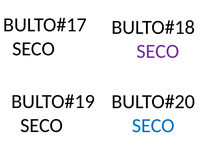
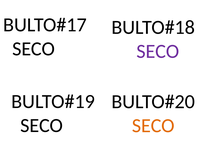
SECO at (153, 126) colour: blue -> orange
